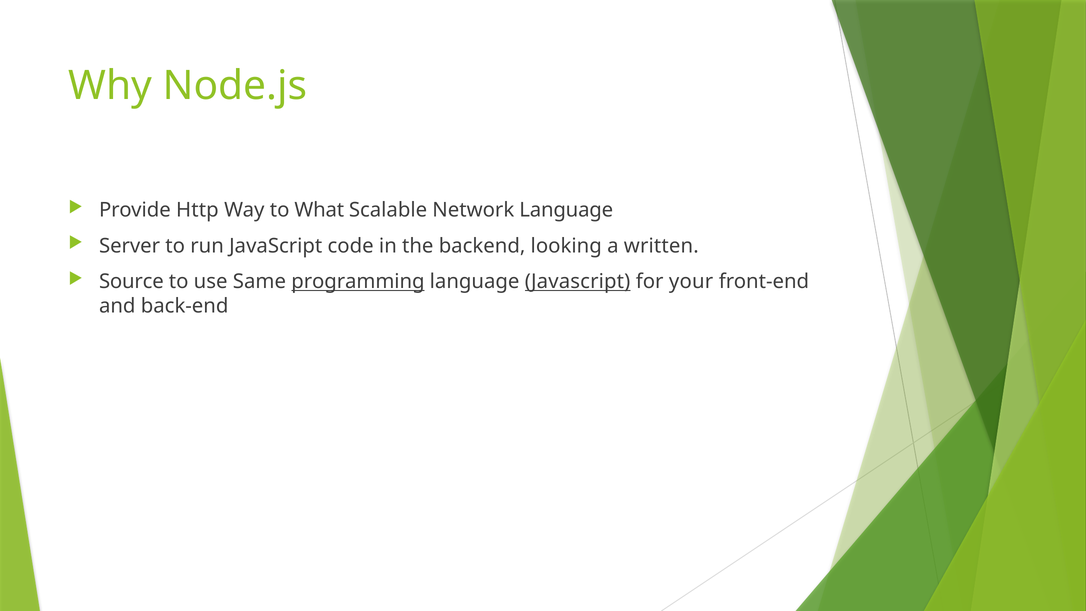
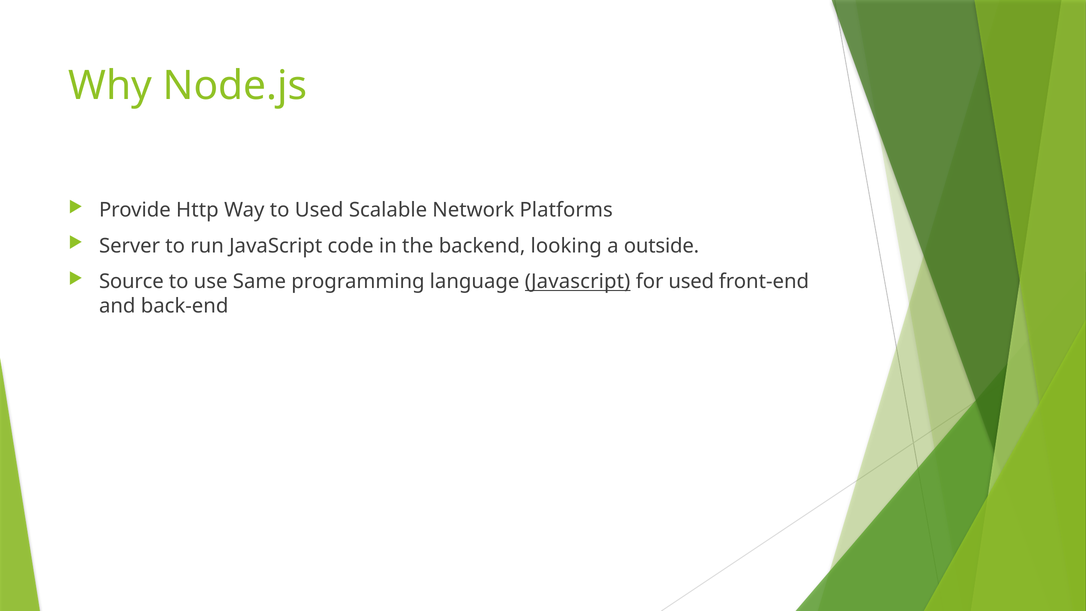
to What: What -> Used
Network Language: Language -> Platforms
written: written -> outside
programming underline: present -> none
for your: your -> used
